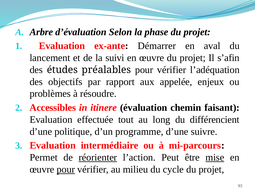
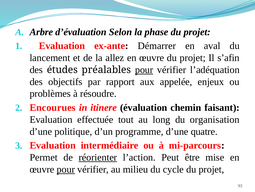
suivi: suivi -> allez
pour at (144, 70) underline: none -> present
Accessibles: Accessibles -> Encourues
différencient: différencient -> organisation
suivre: suivre -> quatre
mise underline: present -> none
